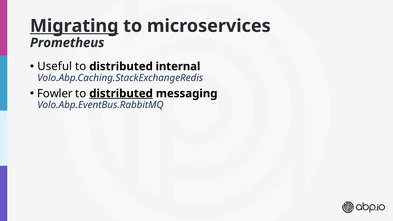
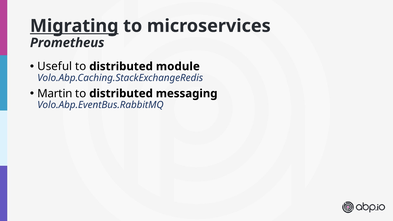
internal: internal -> module
Fowler: Fowler -> Martin
distributed at (121, 94) underline: present -> none
